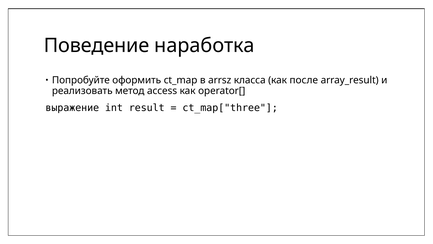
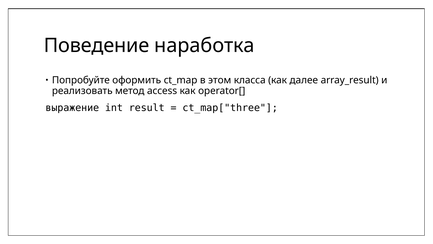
arrsz: arrsz -> этом
после: после -> далее
